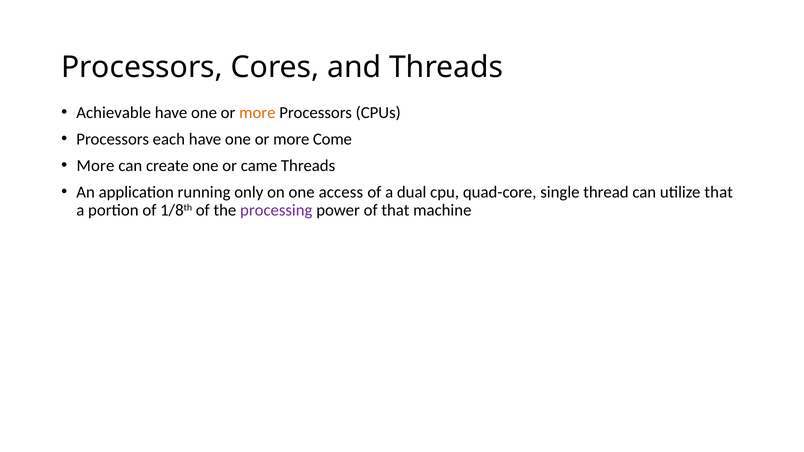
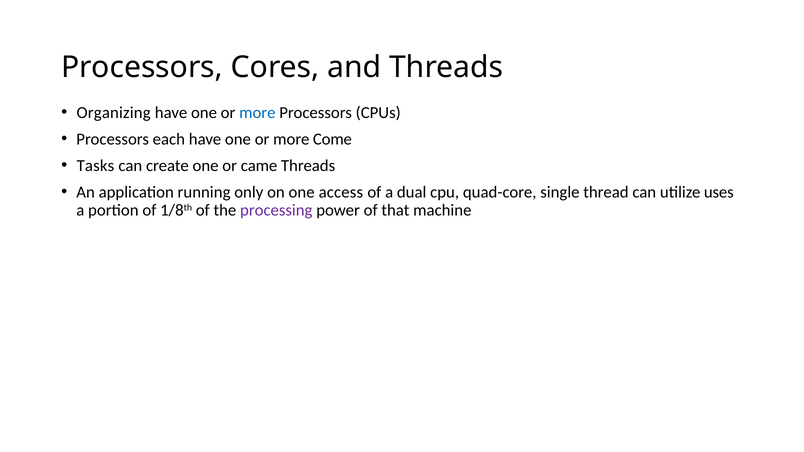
Achievable: Achievable -> Organizing
more at (257, 113) colour: orange -> blue
More at (95, 166): More -> Tasks
utilize that: that -> uses
